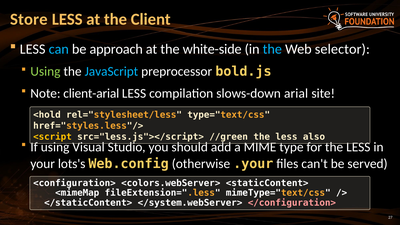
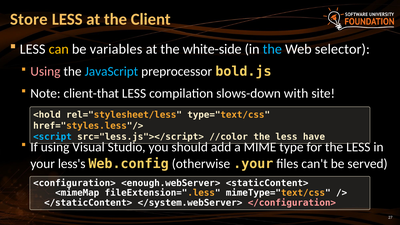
can colour: light blue -> yellow
approach: approach -> variables
Using at (45, 72) colour: light green -> pink
client-arial: client-arial -> client-that
arial: arial -> with
<script colour: yellow -> light blue
//green: //green -> //color
also: also -> have
lots's: lots's -> less's
<colors.webServer>: <colors.webServer> -> <enough.webServer>
